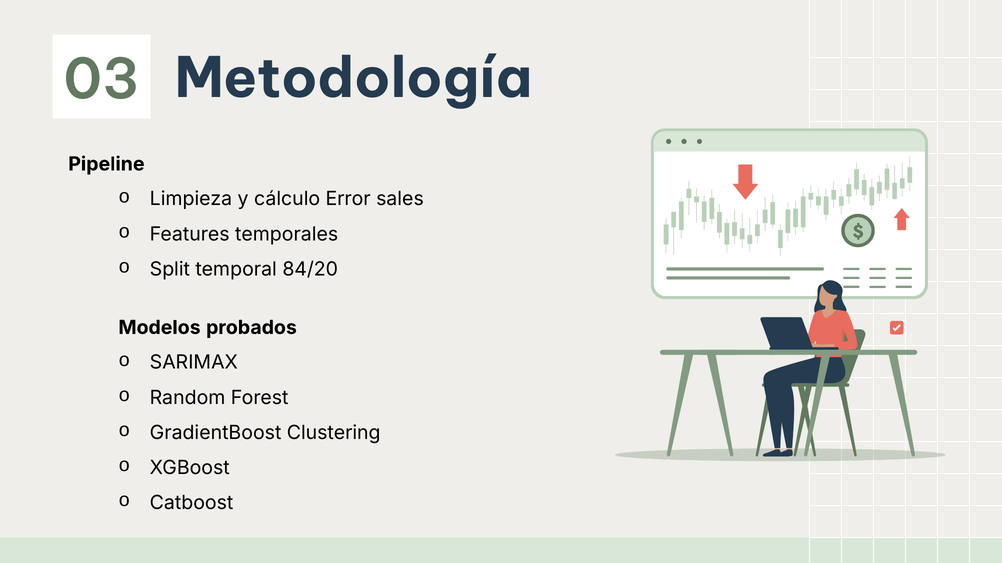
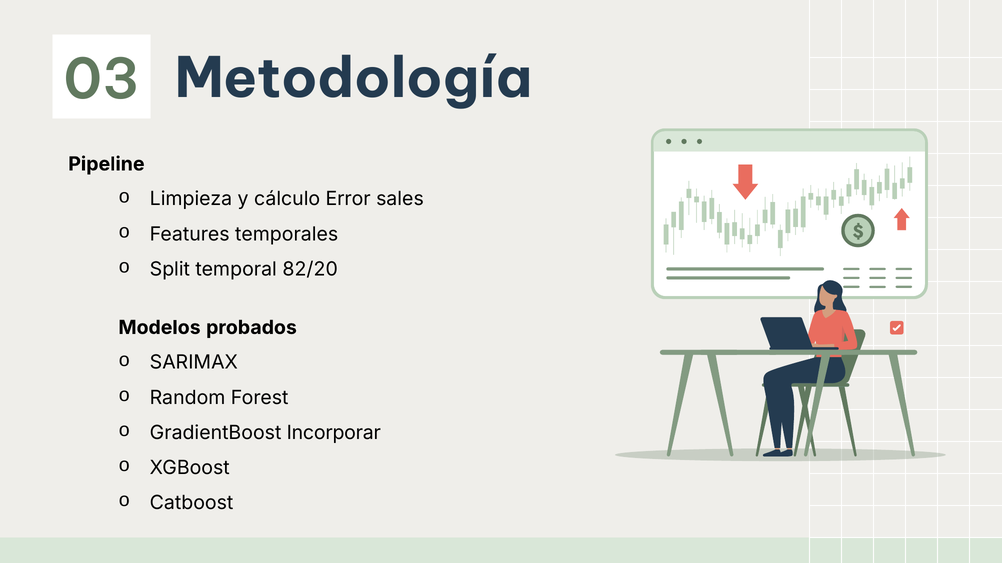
84/20: 84/20 -> 82/20
Clustering: Clustering -> Incorporar
